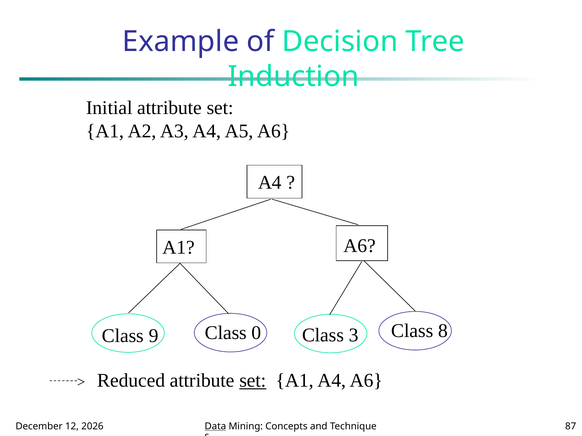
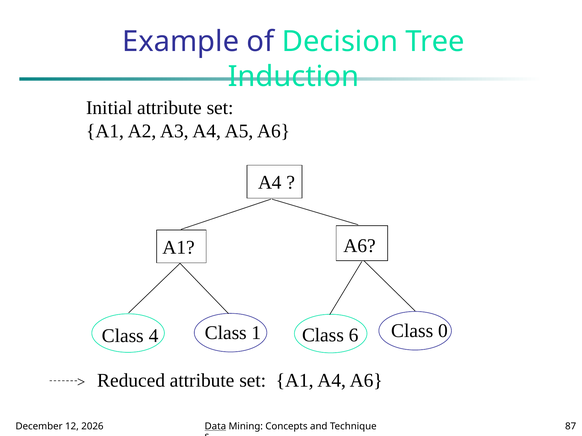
9: 9 -> 4
0: 0 -> 1
3: 3 -> 6
8: 8 -> 0
set at (253, 381) underline: present -> none
